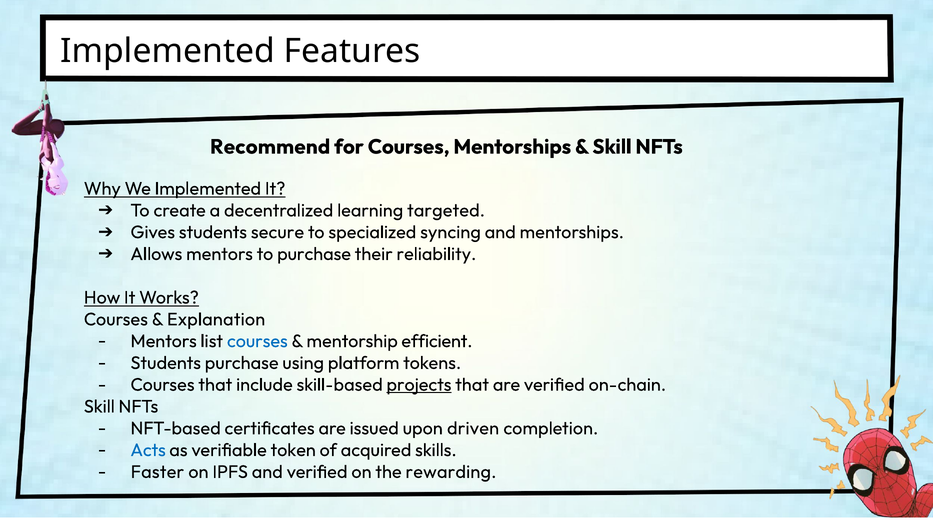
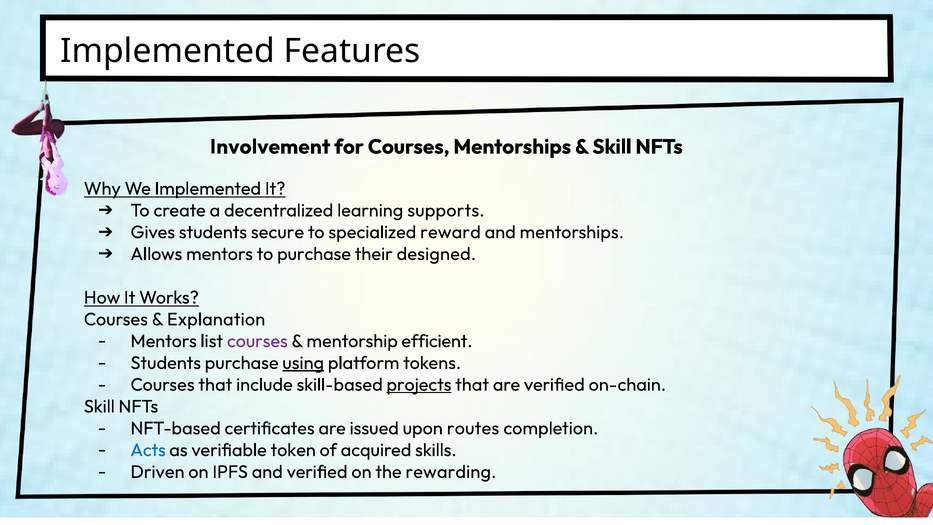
Recommend: Recommend -> Involvement
targeted: targeted -> supports
syncing: syncing -> reward
reliability: reliability -> designed
courses at (257, 341) colour: blue -> purple
using underline: none -> present
driven: driven -> routes
Faster: Faster -> Driven
